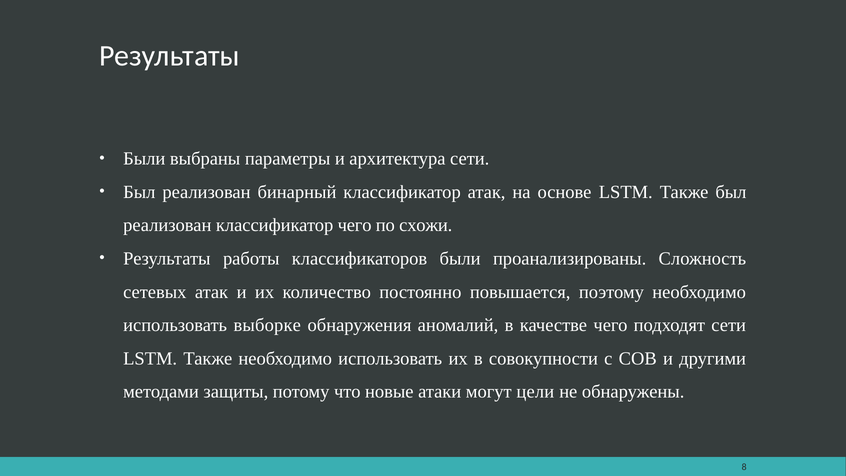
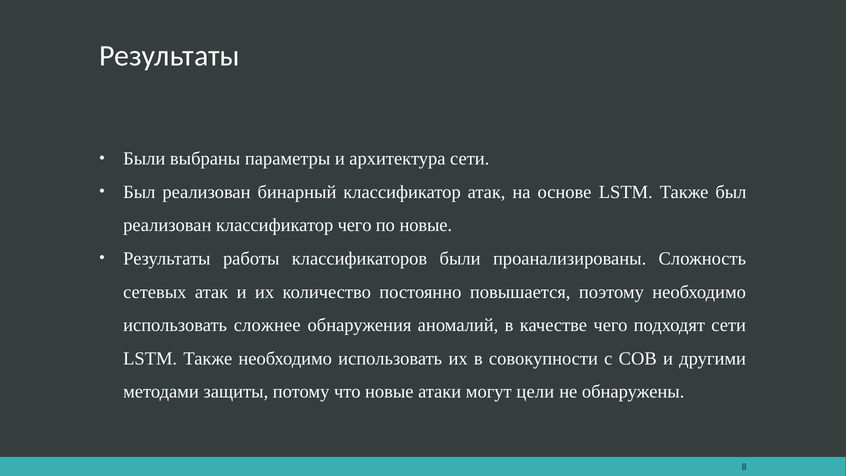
по схожи: схожи -> новые
выборке: выборке -> сложнее
